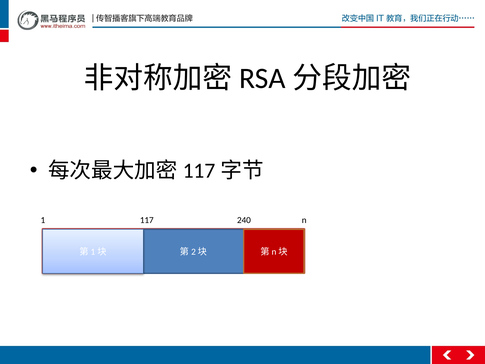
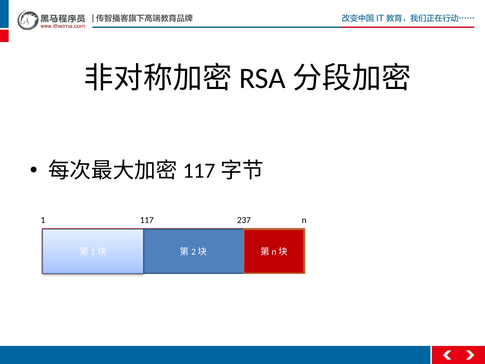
240: 240 -> 237
